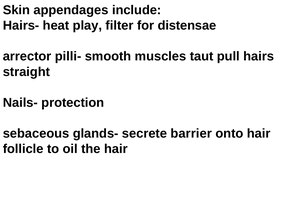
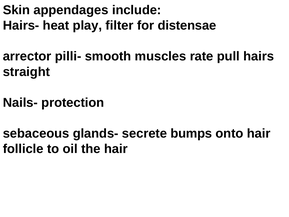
taut: taut -> rate
barrier: barrier -> bumps
